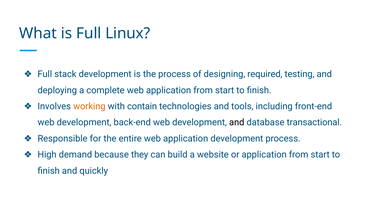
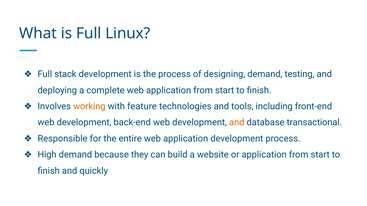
designing required: required -> demand
contain: contain -> feature
and at (237, 123) colour: black -> orange
